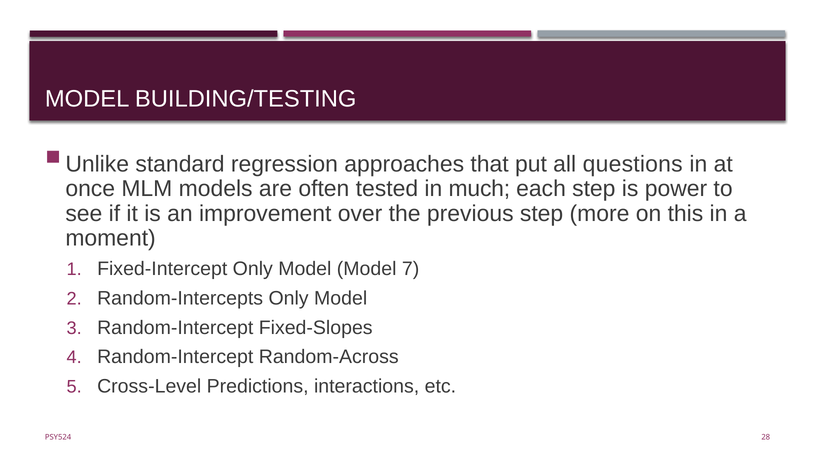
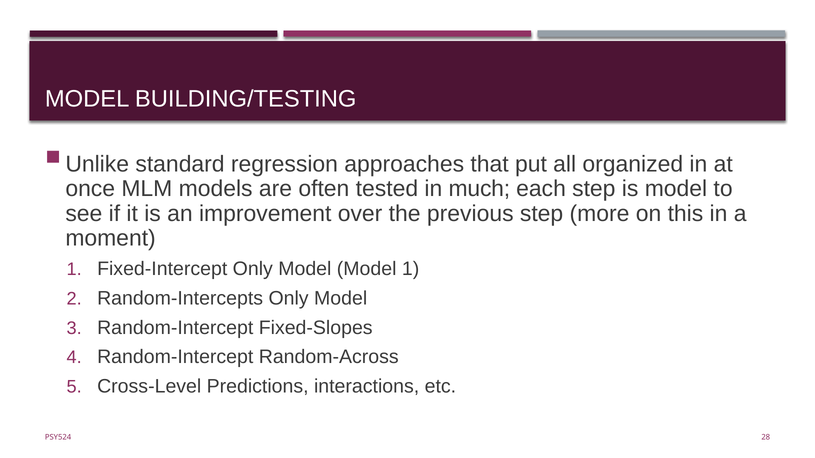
questions: questions -> organized
is power: power -> model
Model 7: 7 -> 1
